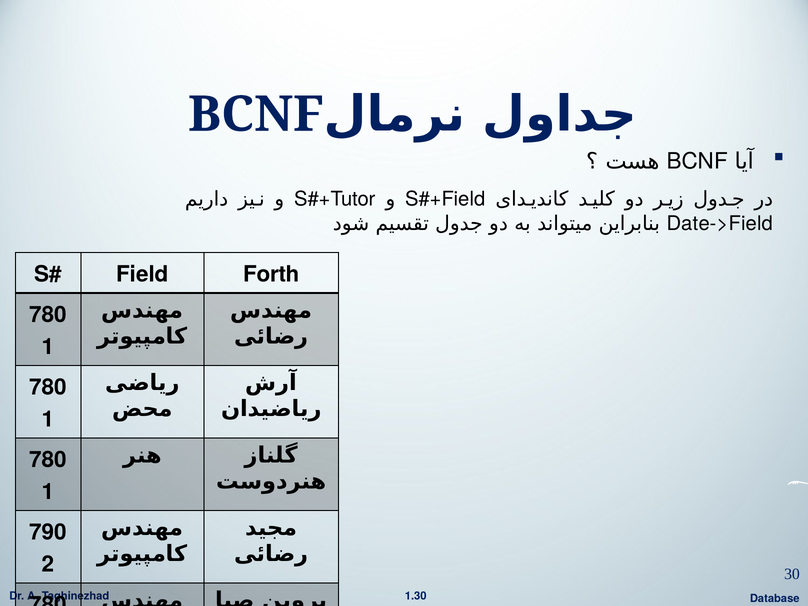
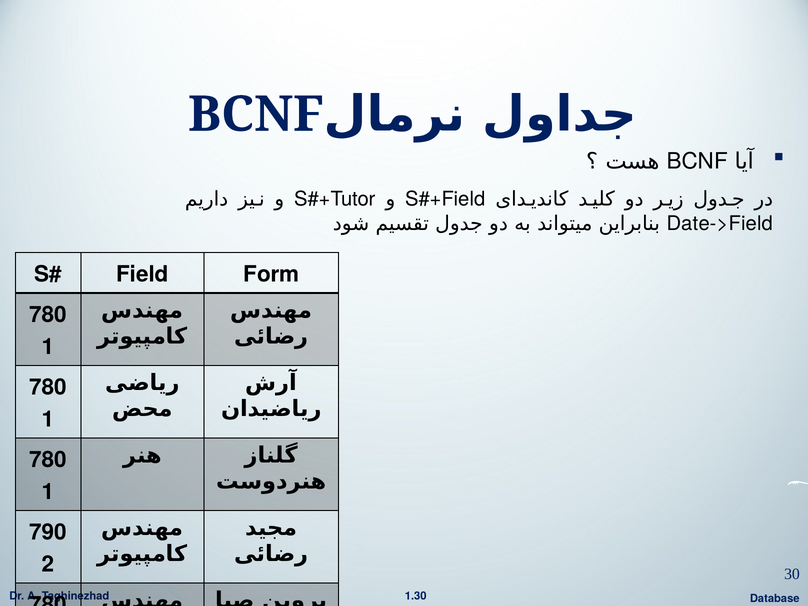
Forth: Forth -> Form
